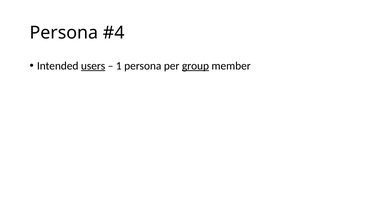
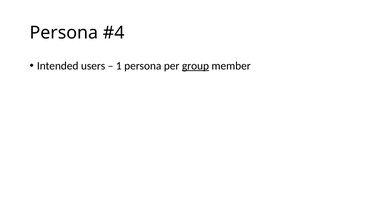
users underline: present -> none
